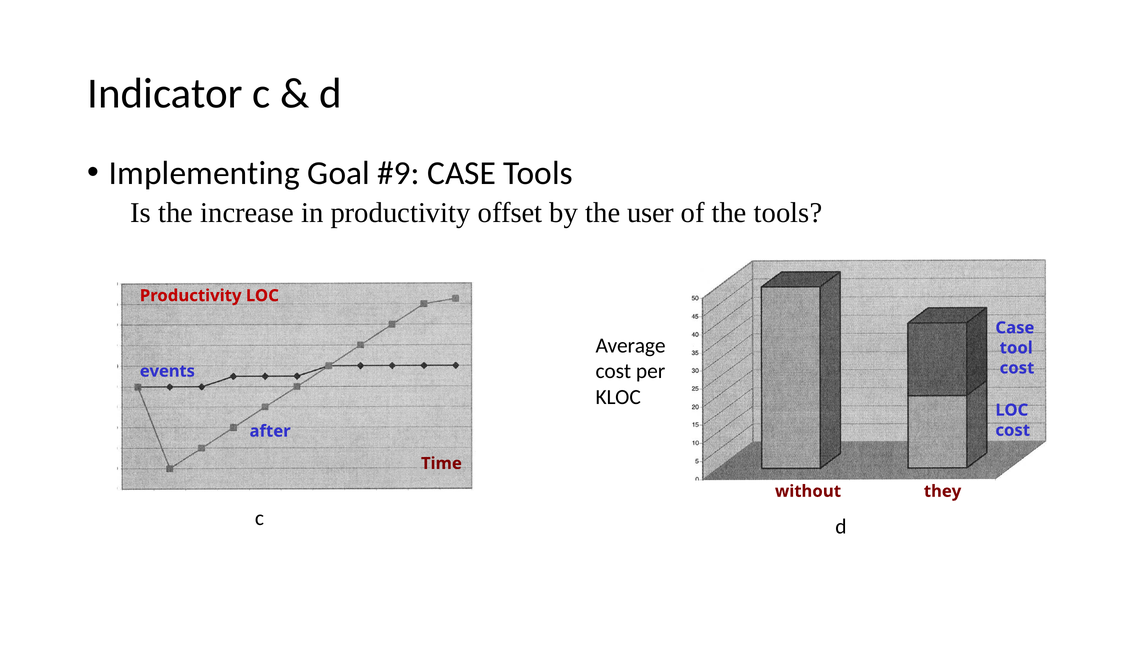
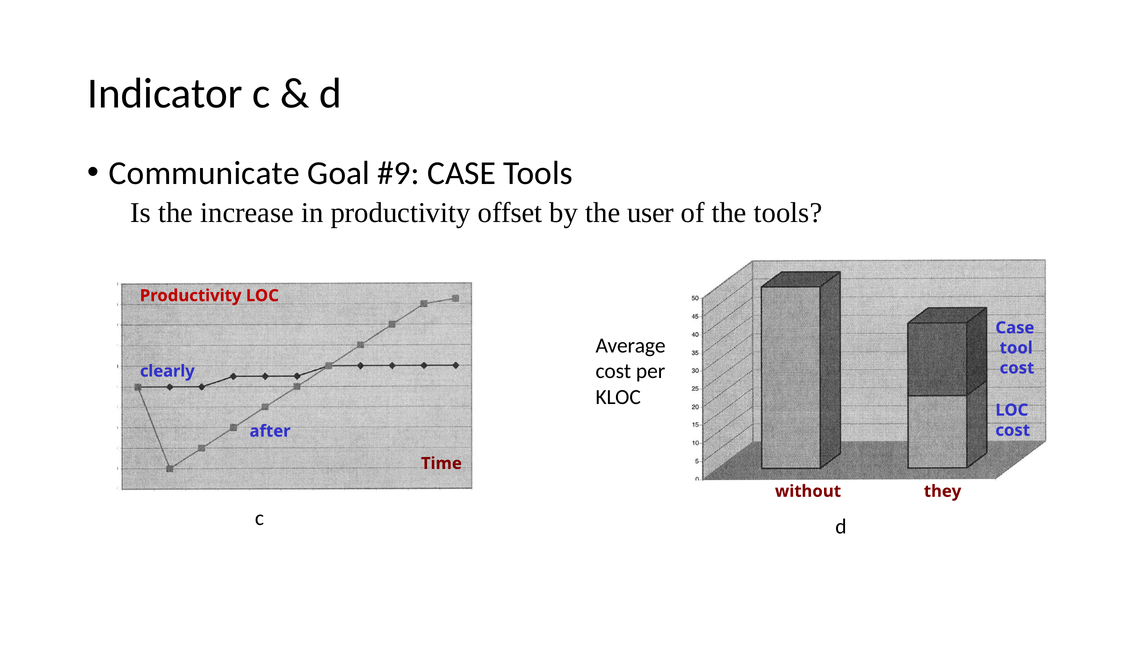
Implementing: Implementing -> Communicate
events: events -> clearly
